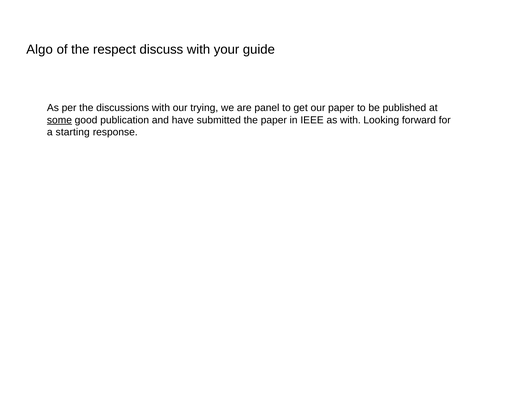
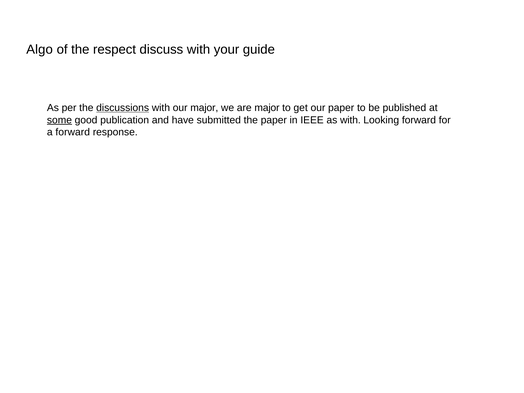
discussions underline: none -> present
our trying: trying -> major
are panel: panel -> major
a starting: starting -> forward
